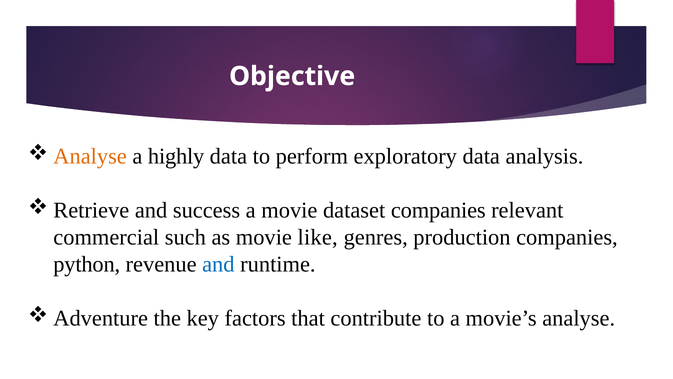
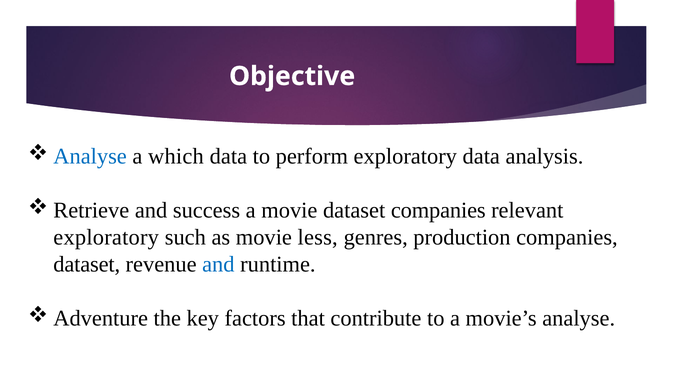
Analyse at (90, 156) colour: orange -> blue
highly: highly -> which
commercial at (106, 237): commercial -> exploratory
like: like -> less
python at (87, 264): python -> dataset
